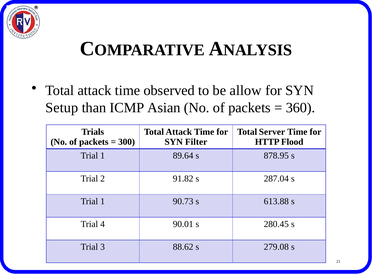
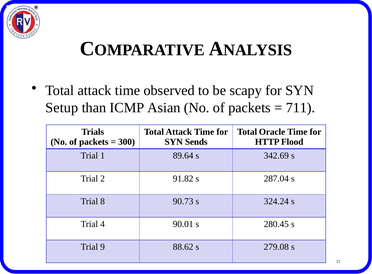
allow: allow -> scapy
360: 360 -> 711
Server: Server -> Oracle
Filter: Filter -> Sends
878.95: 878.95 -> 342.69
1 at (103, 201): 1 -> 8
613.88: 613.88 -> 324.24
3: 3 -> 9
